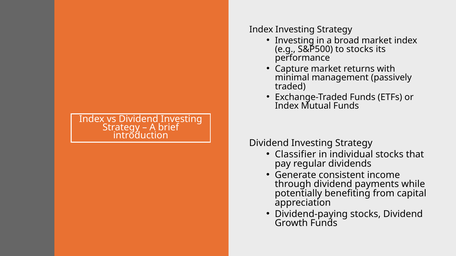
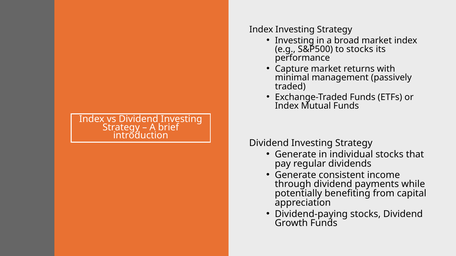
Classifier at (295, 155): Classifier -> Generate
